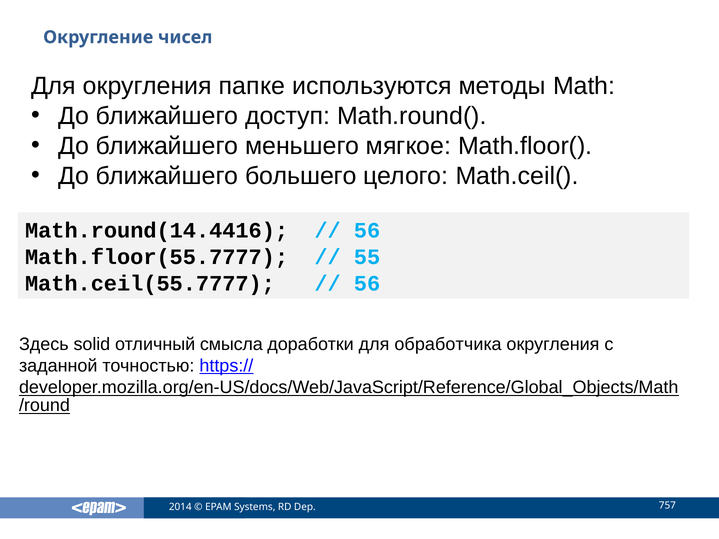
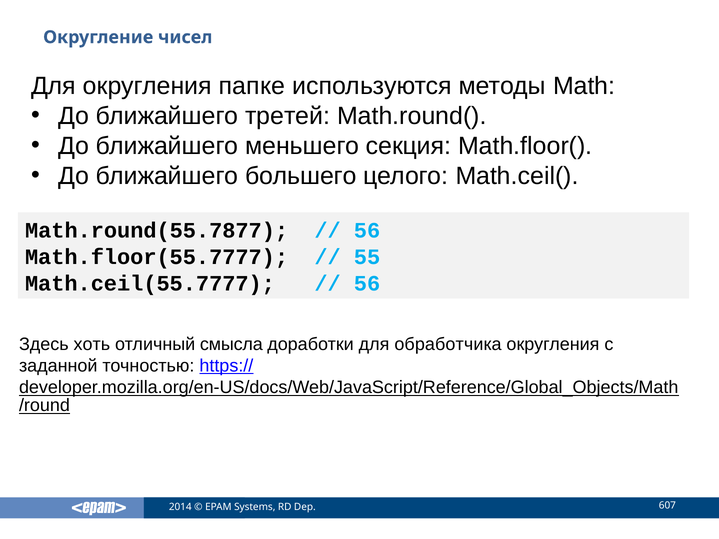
доступ: доступ -> третей
мягкое: мягкое -> секция
Math.round(14.4416: Math.round(14.4416 -> Math.round(55.7877
solid: solid -> хоть
757: 757 -> 607
